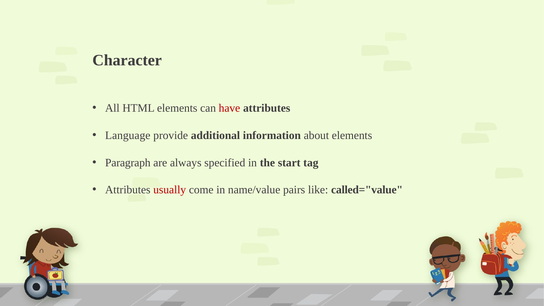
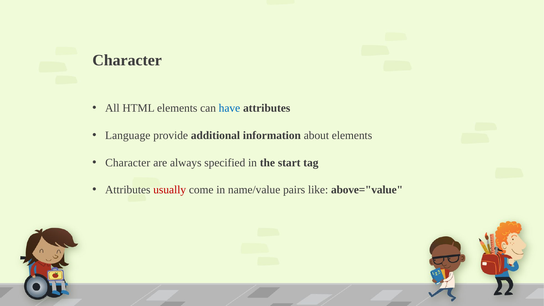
have colour: red -> blue
Paragraph at (128, 163): Paragraph -> Character
called="value: called="value -> above="value
